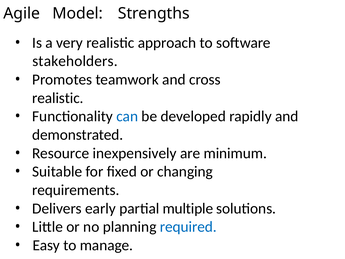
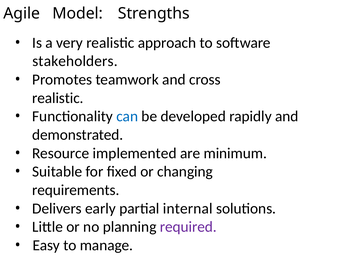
inexpensively: inexpensively -> implemented
multiple: multiple -> internal
required colour: blue -> purple
